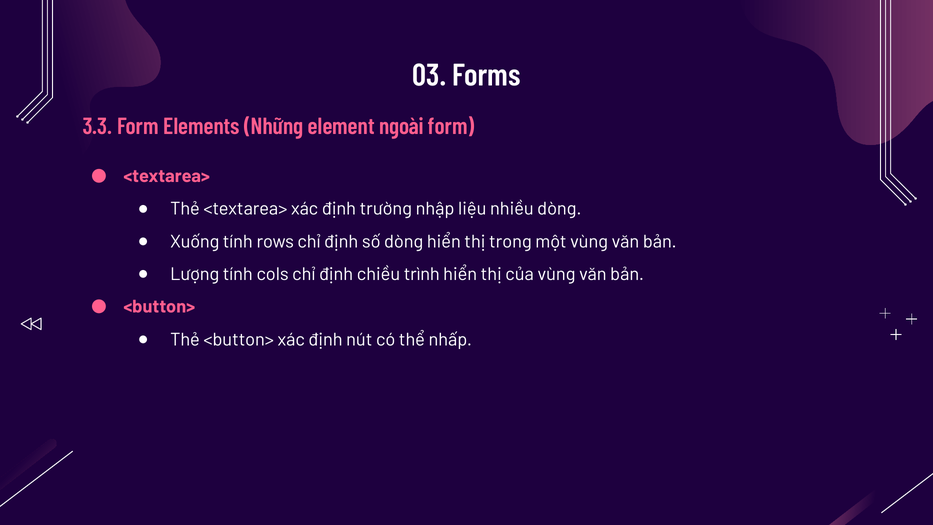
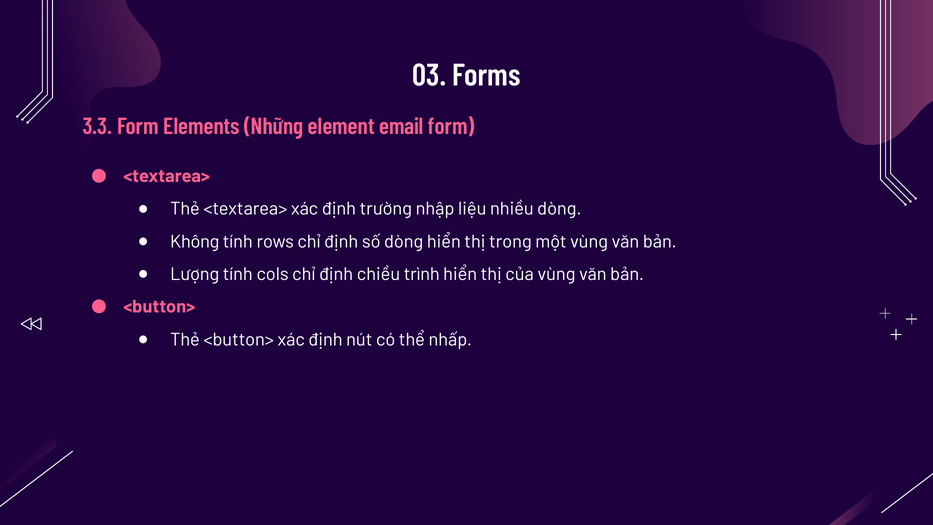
ngoài: ngoài -> email
Xuống: Xuống -> Không
